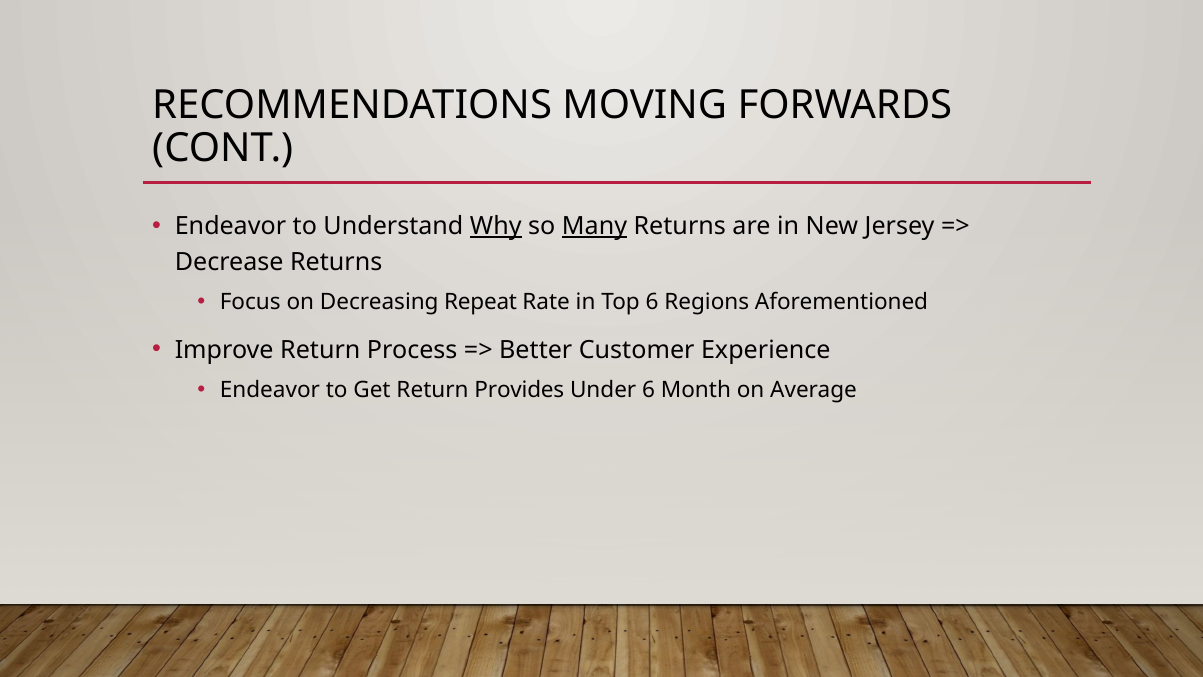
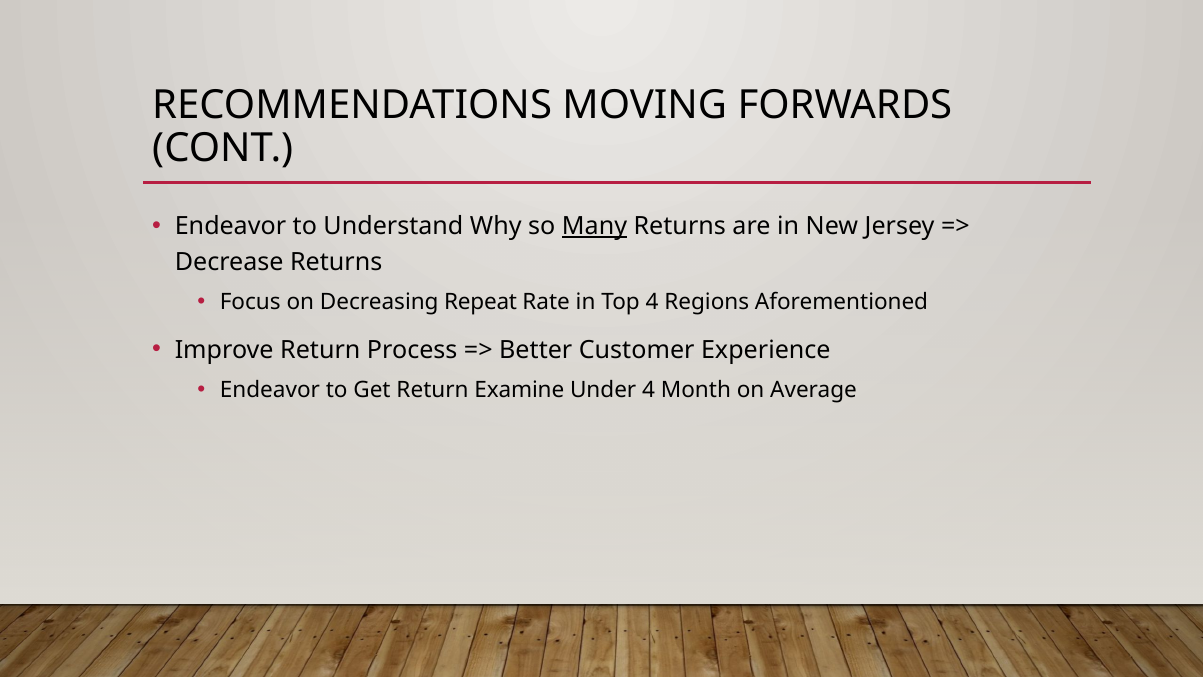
Why underline: present -> none
Top 6: 6 -> 4
Provides: Provides -> Examine
Under 6: 6 -> 4
